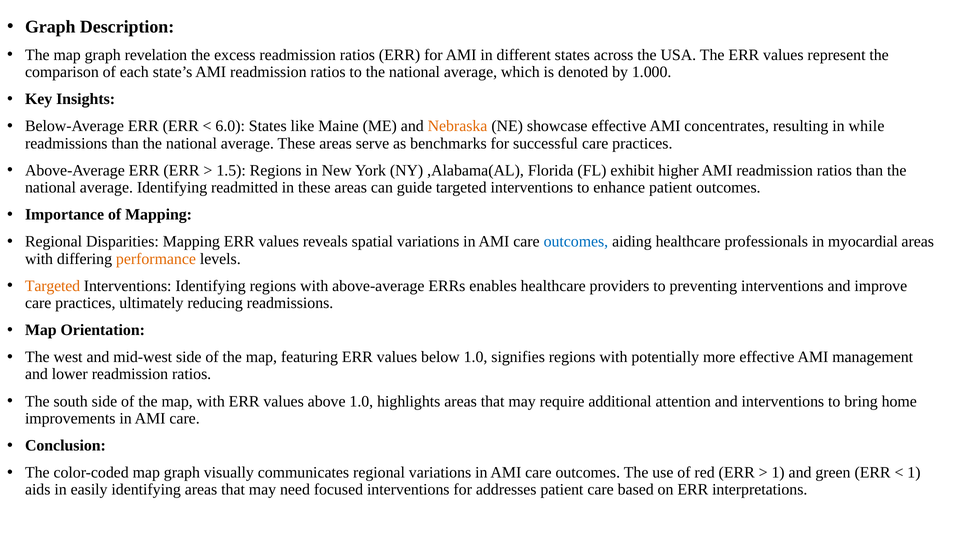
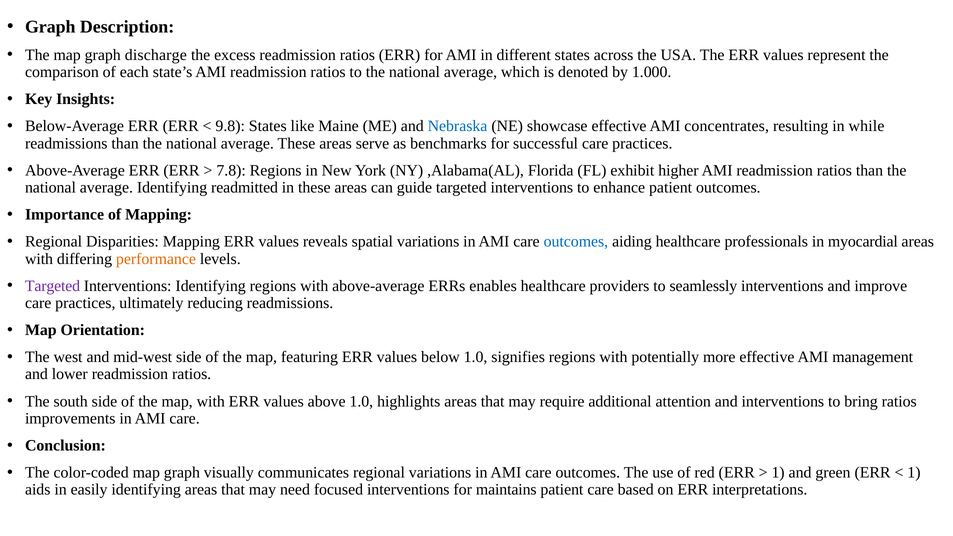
revelation: revelation -> discharge
6.0: 6.0 -> 9.8
Nebraska colour: orange -> blue
1.5: 1.5 -> 7.8
Targeted at (52, 286) colour: orange -> purple
preventing: preventing -> seamlessly
bring home: home -> ratios
addresses: addresses -> maintains
